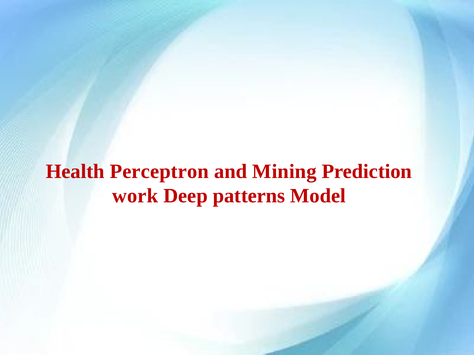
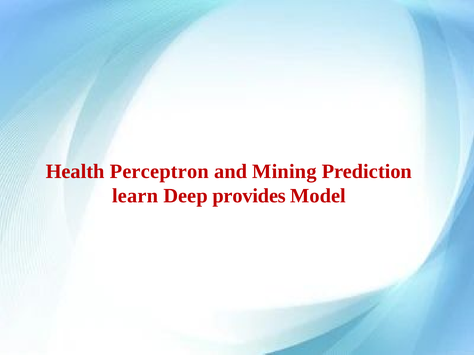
work: work -> learn
patterns: patterns -> provides
